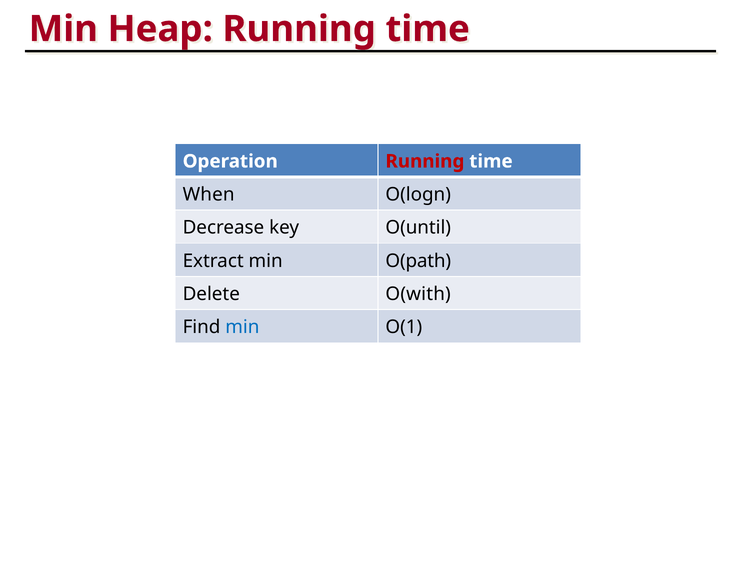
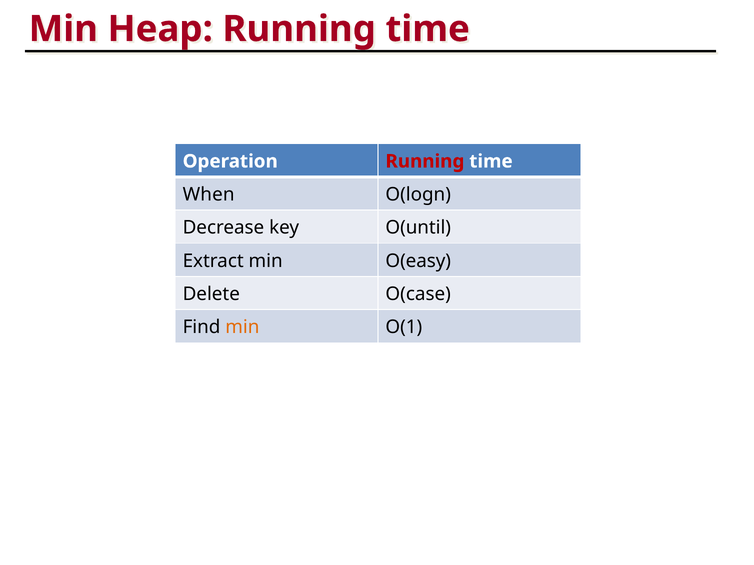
O(path: O(path -> O(easy
O(with: O(with -> O(case
min at (242, 328) colour: blue -> orange
